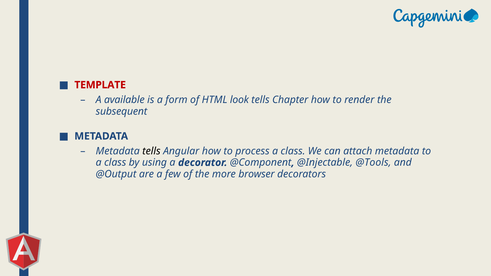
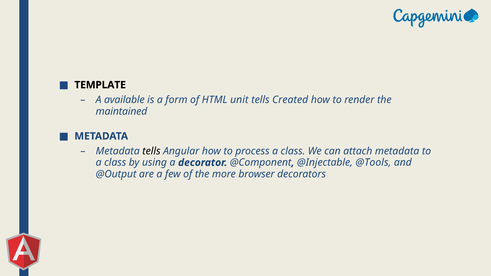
TEMPLATE colour: red -> black
look: look -> unit
Chapter: Chapter -> Created
subsequent: subsequent -> maintained
